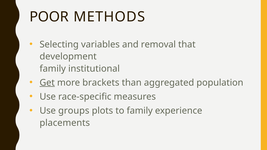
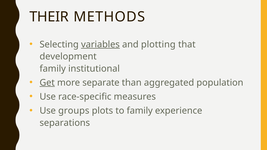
POOR: POOR -> THEIR
variables underline: none -> present
removal: removal -> plotting
brackets: brackets -> separate
placements: placements -> separations
